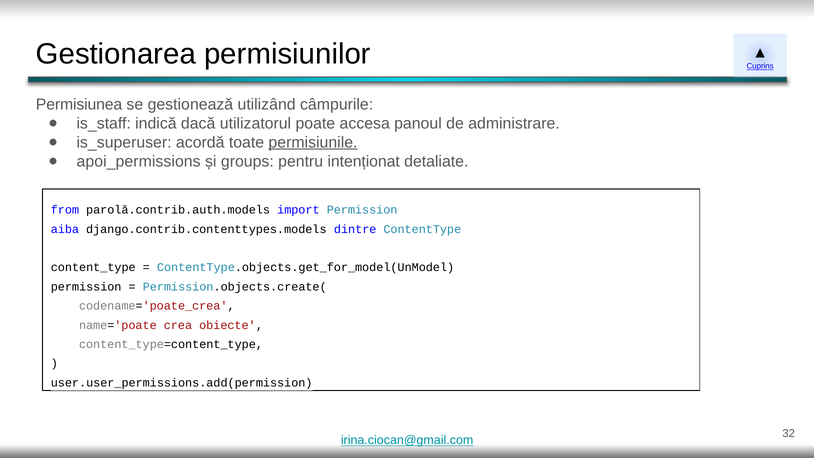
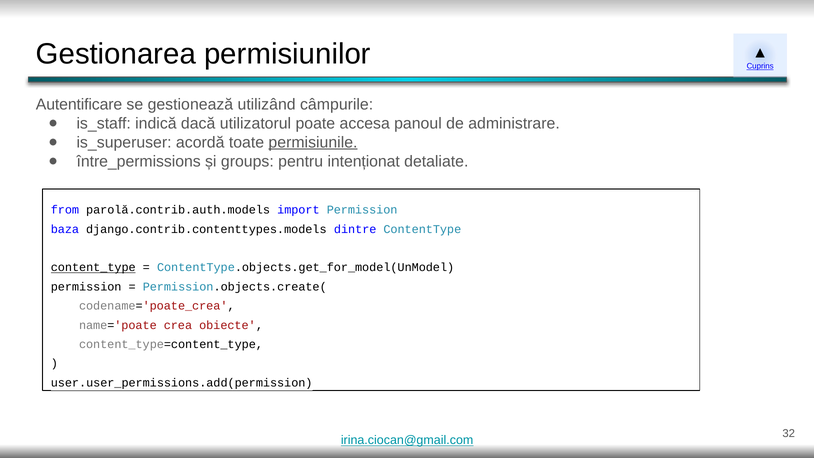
Permisiunea: Permisiunea -> Autentificare
apoi_permissions: apoi_permissions -> între_permissions
aiba: aiba -> baza
content_type underline: none -> present
